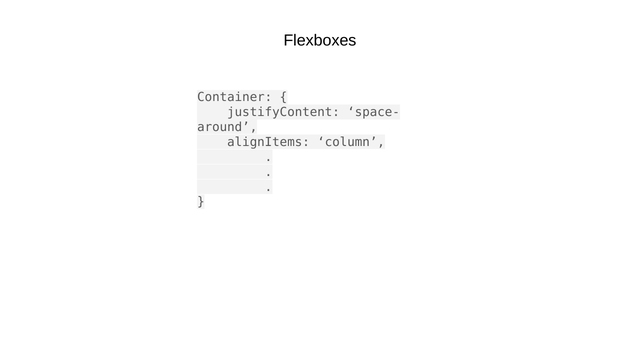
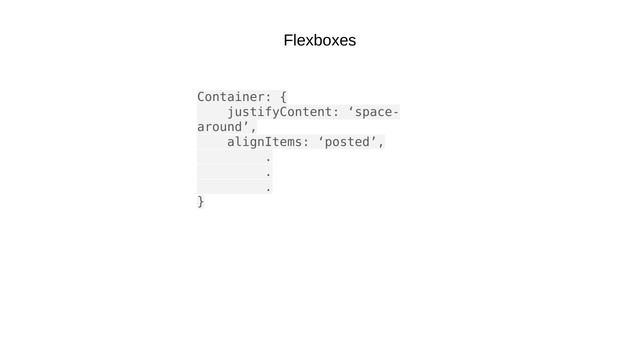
column: column -> posted
